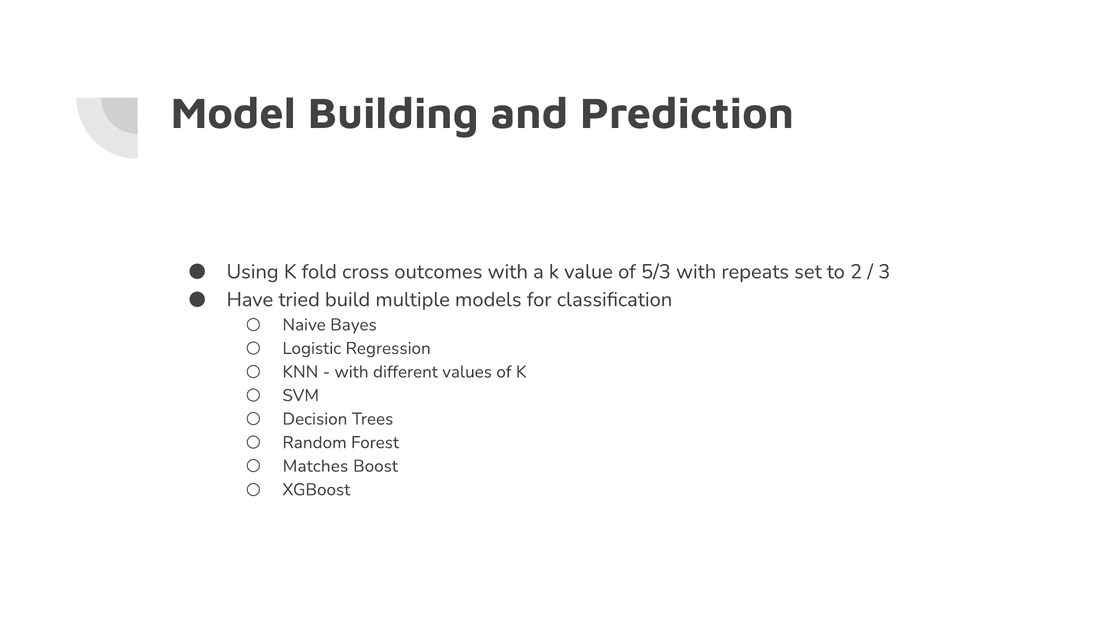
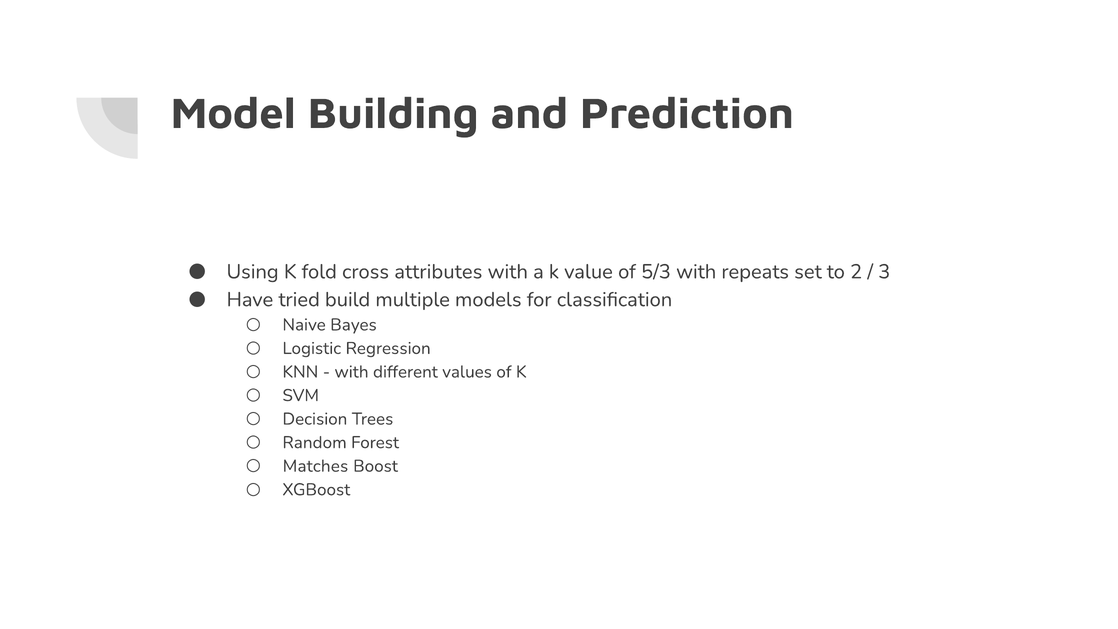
outcomes: outcomes -> attributes
